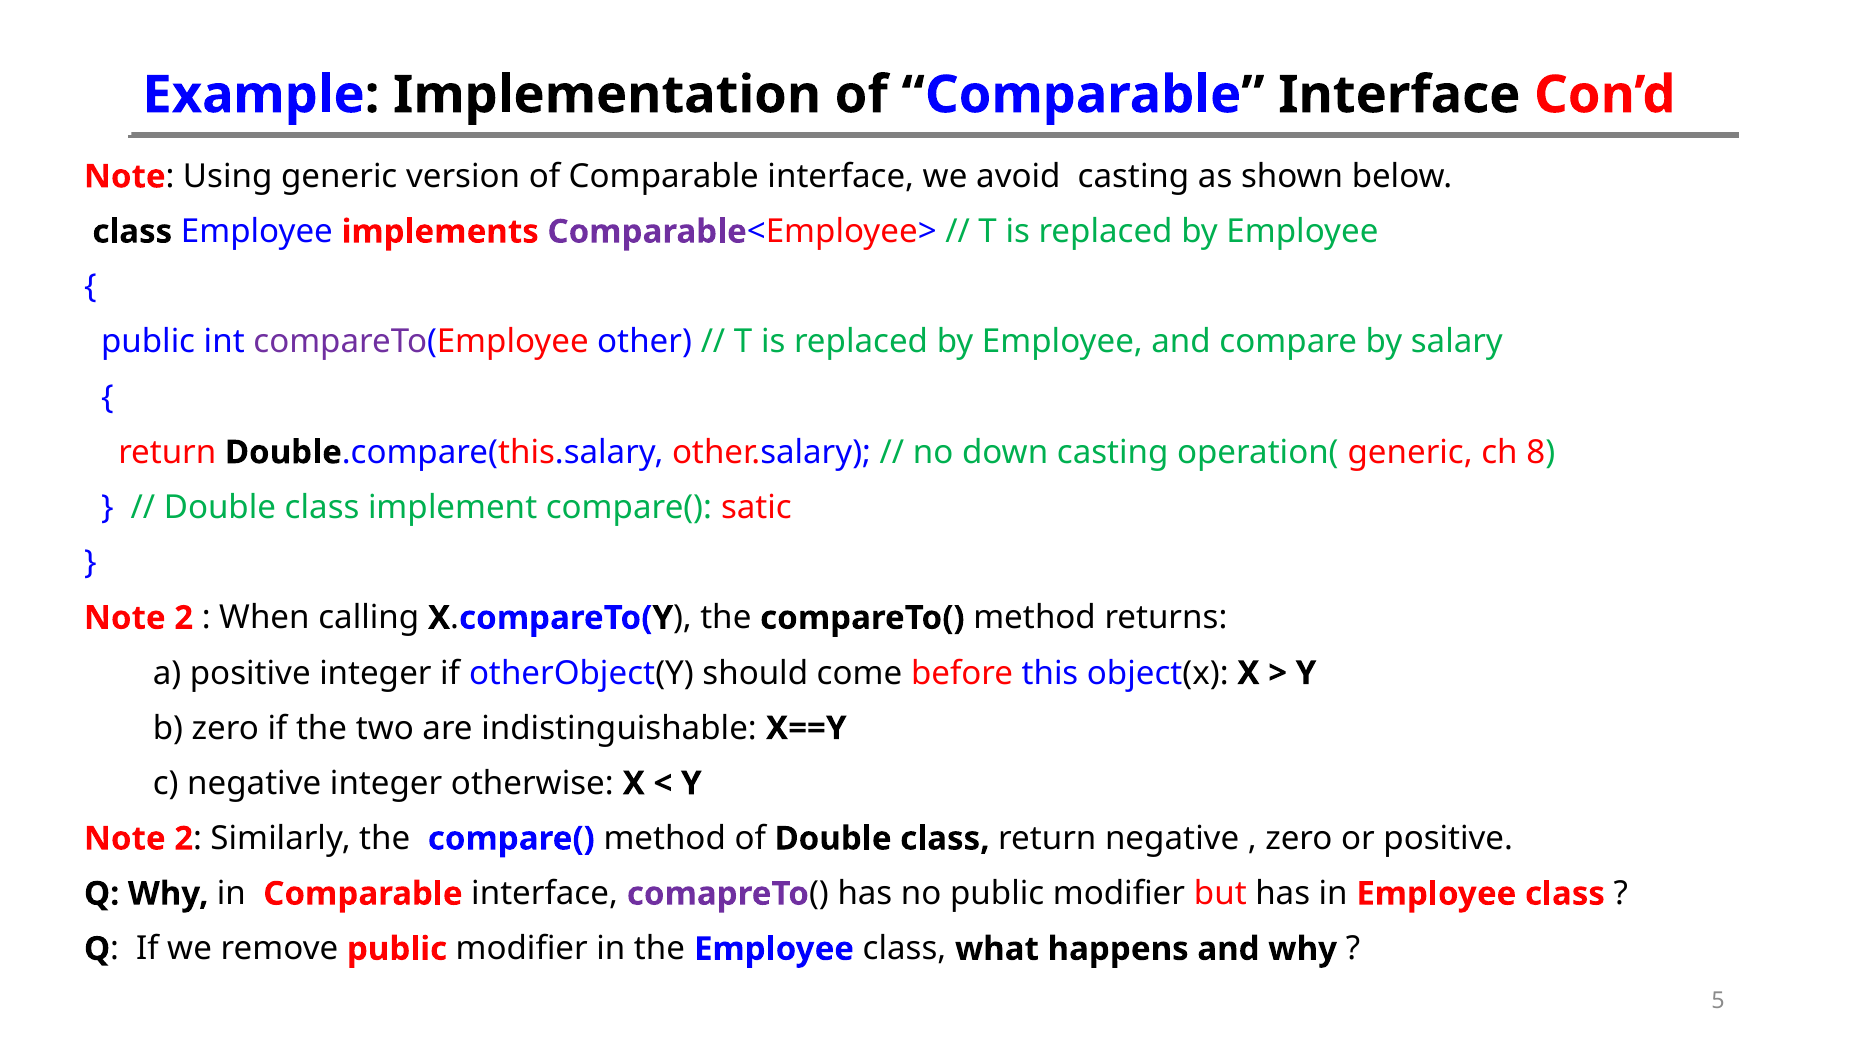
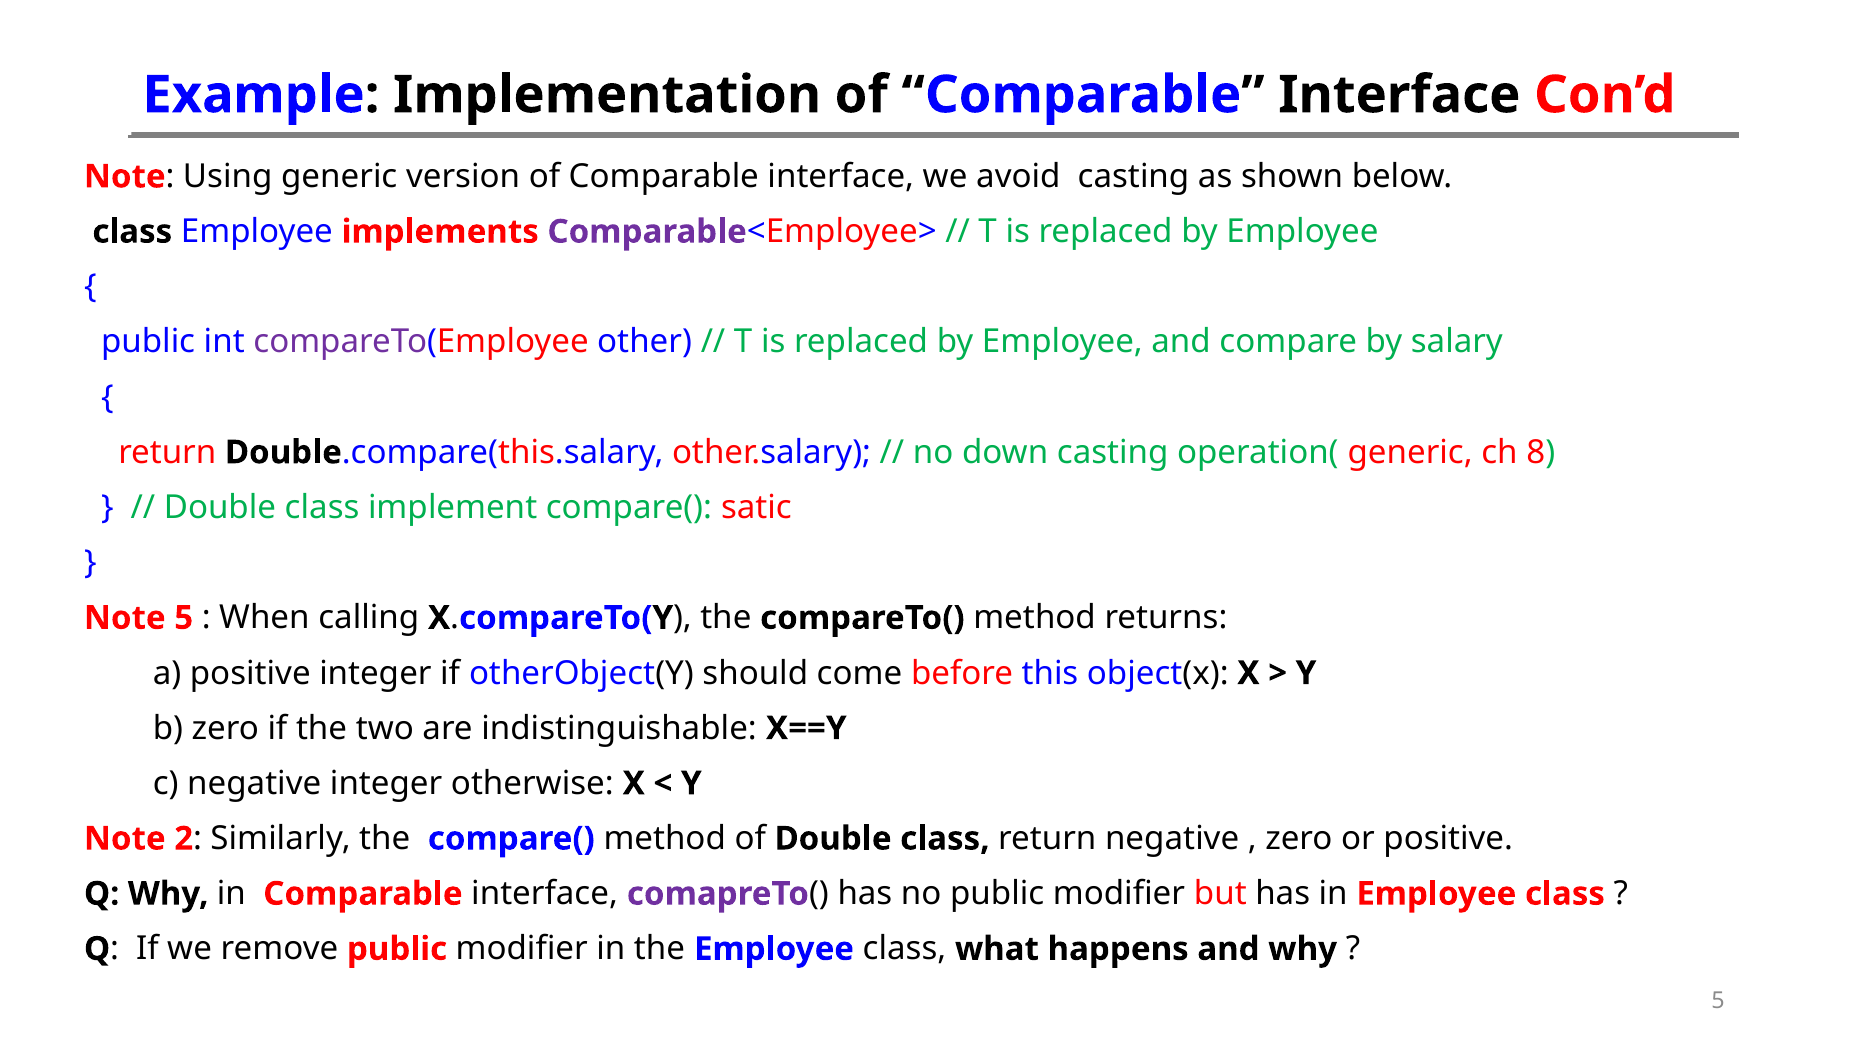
2 at (184, 618): 2 -> 5
